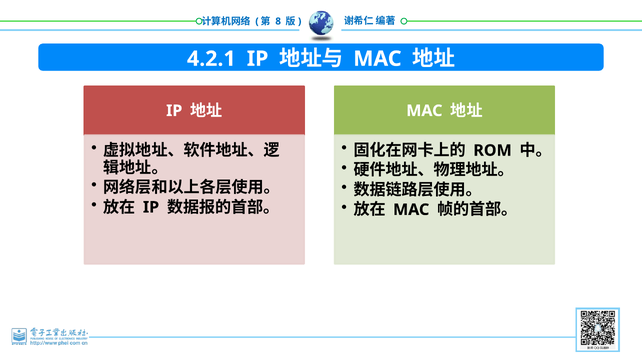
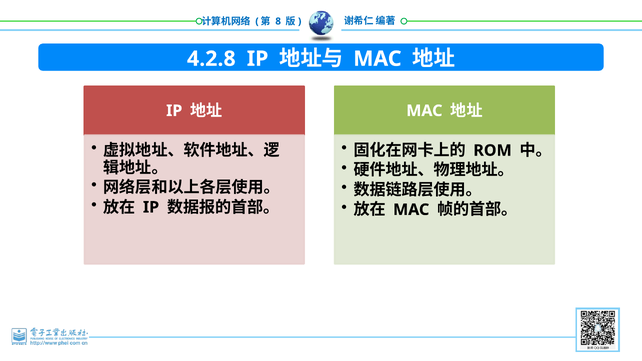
4.2.1: 4.2.1 -> 4.2.8
